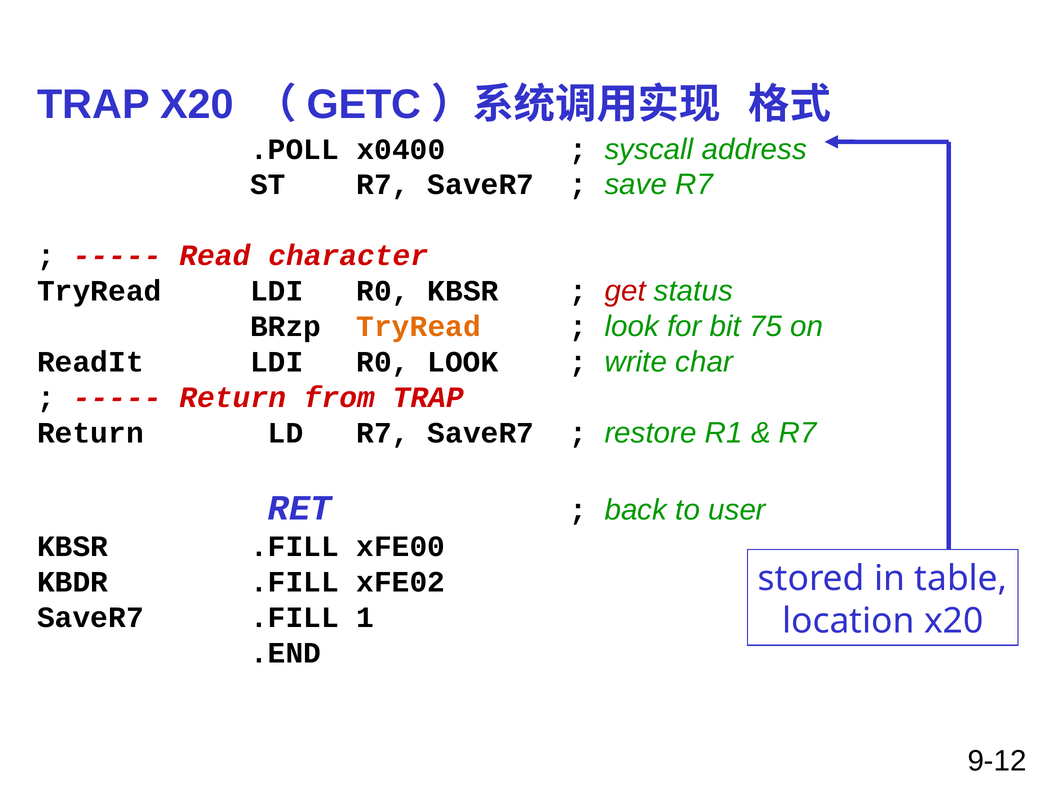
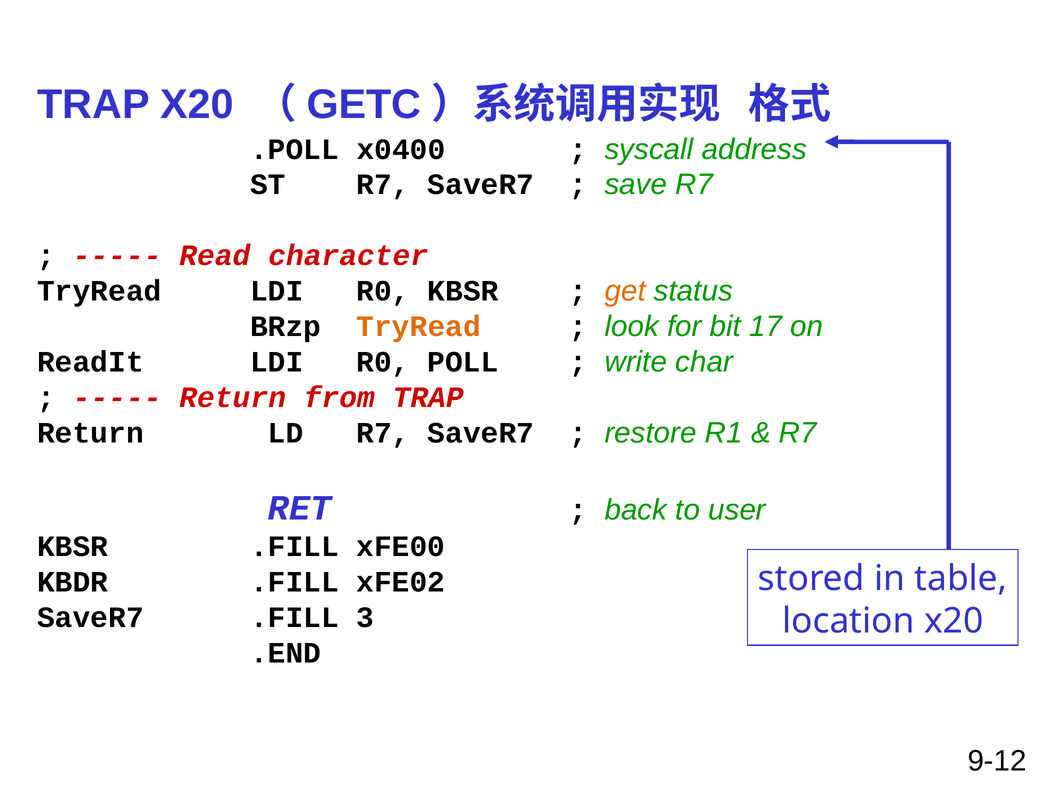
get colour: red -> orange
75: 75 -> 17
R0 LOOK: LOOK -> POLL
1: 1 -> 3
